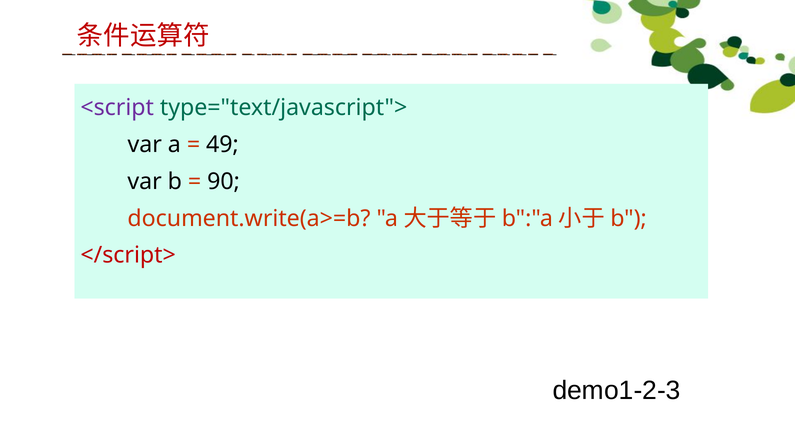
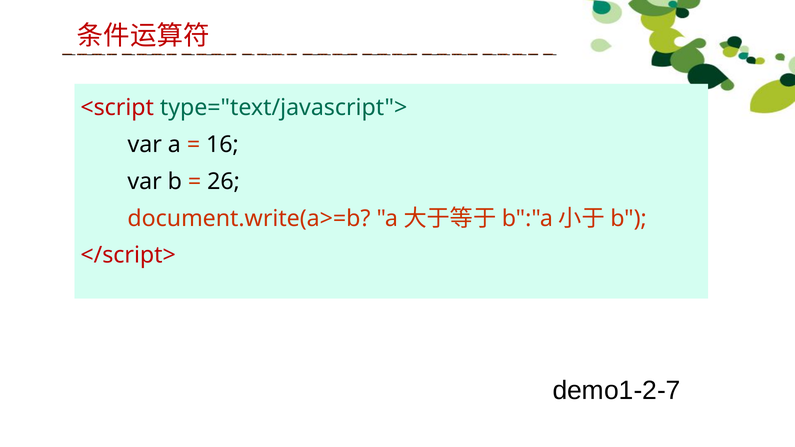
<script colour: purple -> red
49: 49 -> 16
90: 90 -> 26
demo1-2-3: demo1-2-3 -> demo1-2-7
